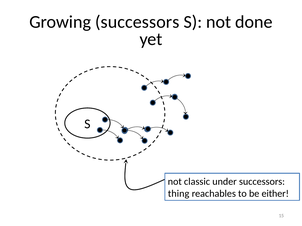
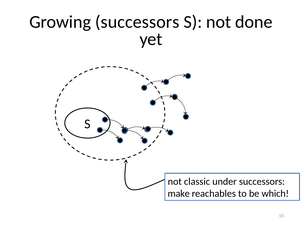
thing: thing -> make
either: either -> which
